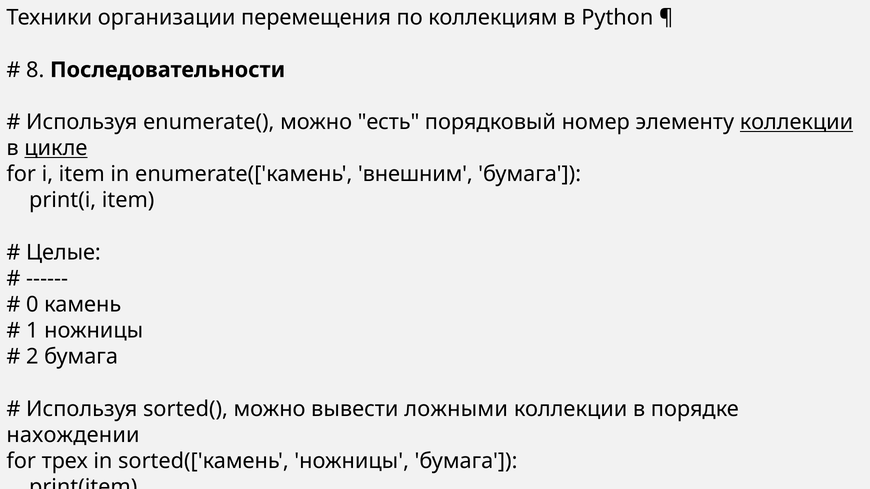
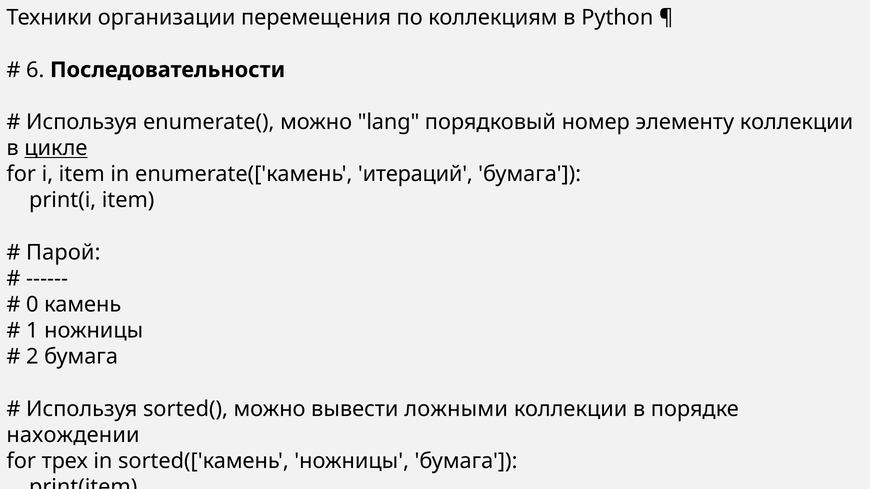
8: 8 -> 6
есть: есть -> lang
коллекции at (796, 122) underline: present -> none
внешним: внешним -> итераций
Целые: Целые -> Парой
